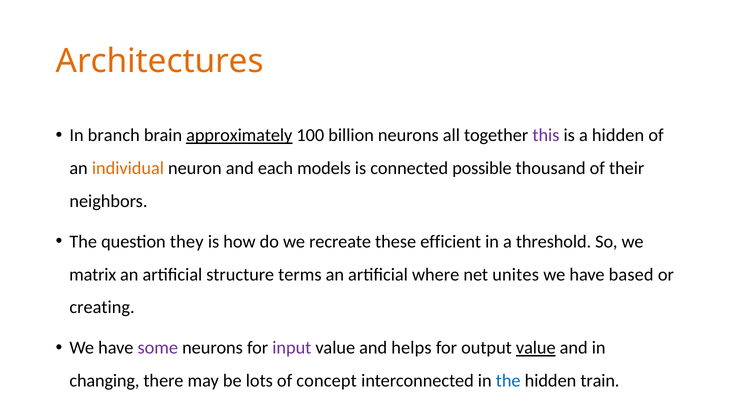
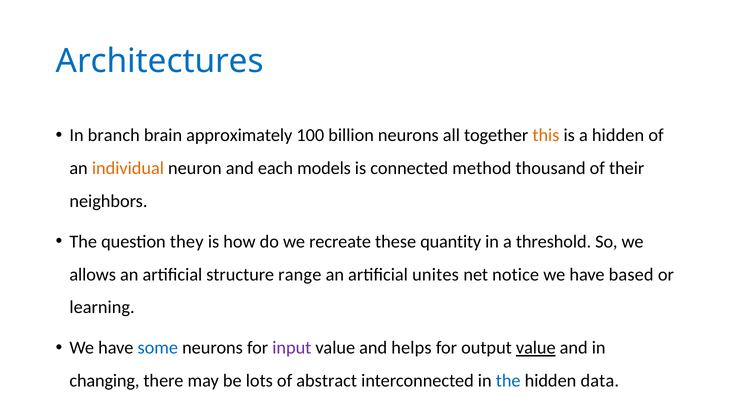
Architectures colour: orange -> blue
approximately underline: present -> none
this colour: purple -> orange
possible: possible -> method
efficient: efficient -> quantity
matrix: matrix -> allows
terms: terms -> range
where: where -> unites
unites: unites -> notice
creating: creating -> learning
some colour: purple -> blue
concept: concept -> abstract
train: train -> data
